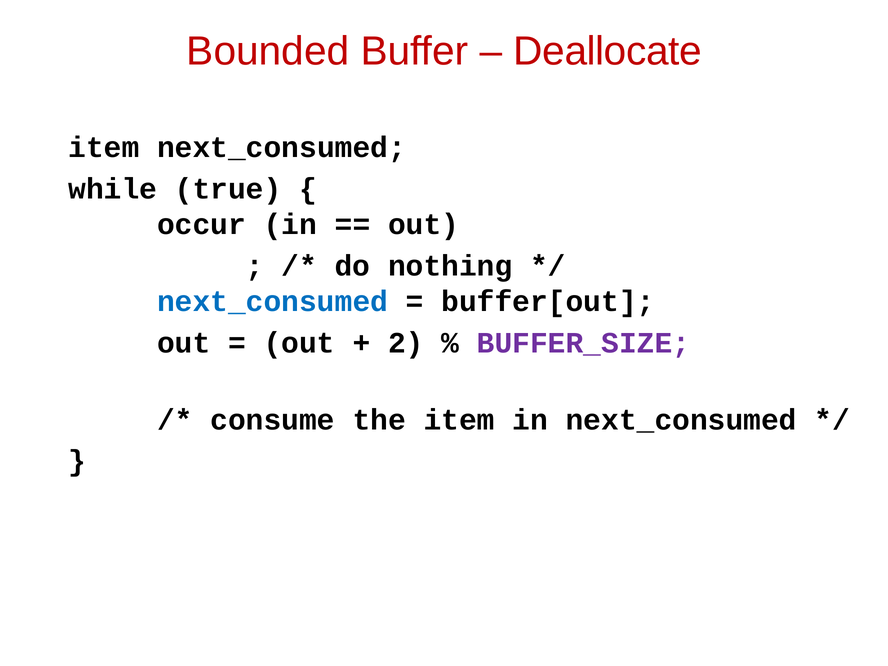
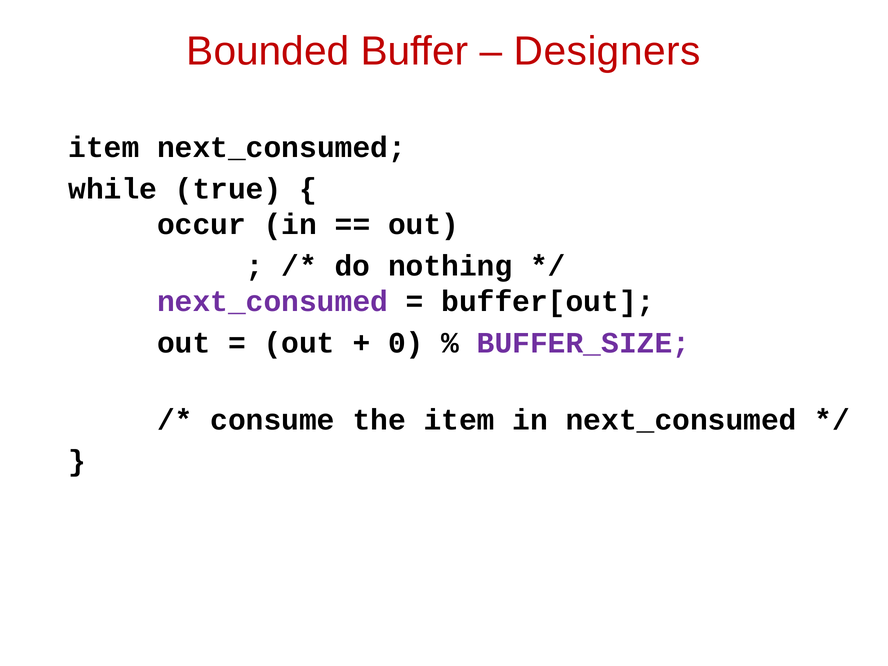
Deallocate: Deallocate -> Designers
next_consumed at (273, 301) colour: blue -> purple
2: 2 -> 0
